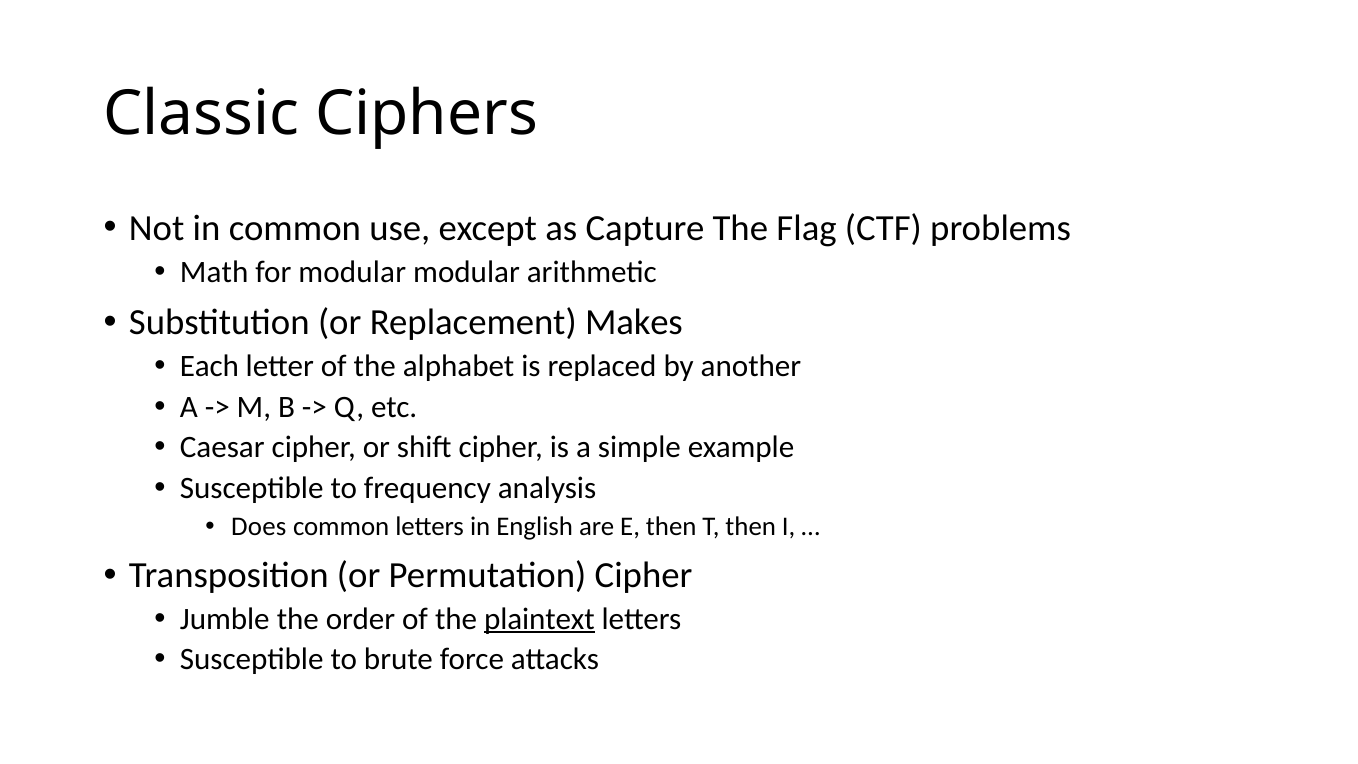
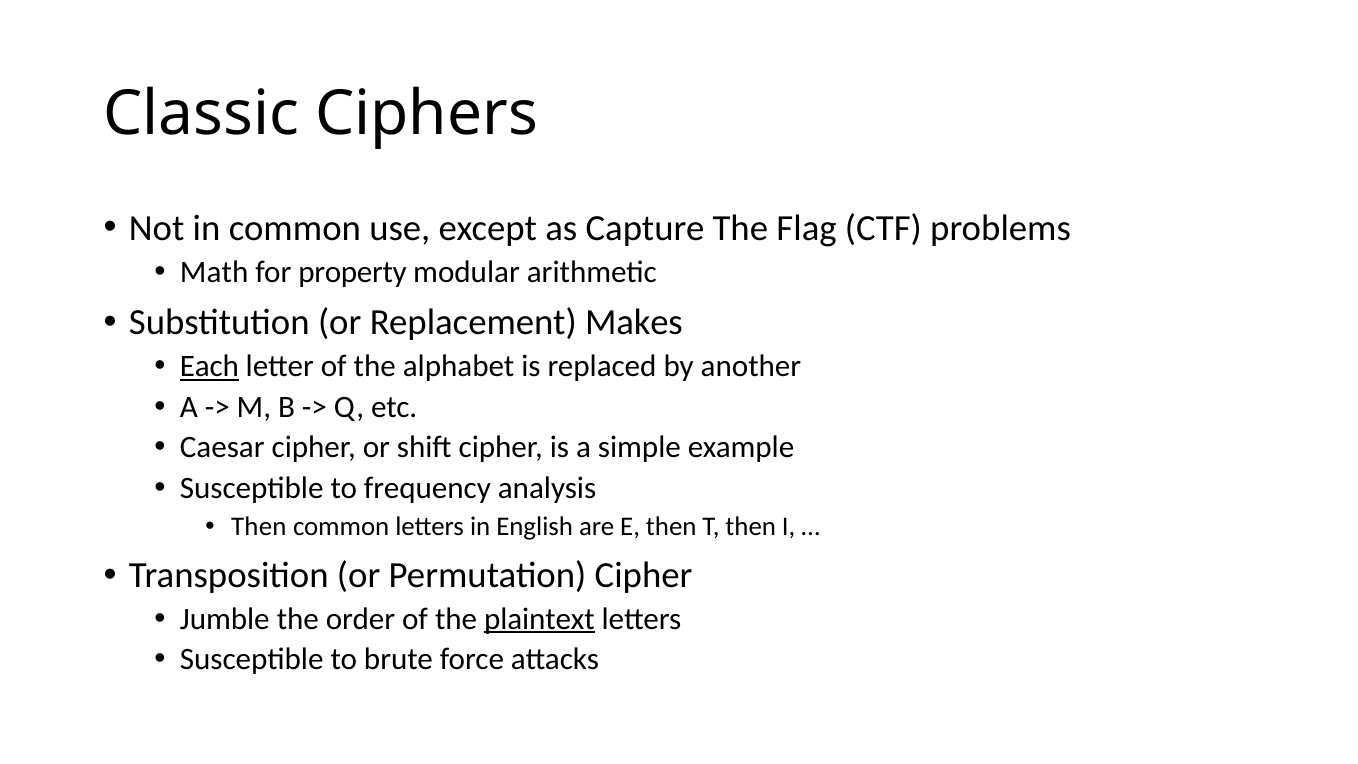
for modular: modular -> property
Each underline: none -> present
Does at (259, 527): Does -> Then
